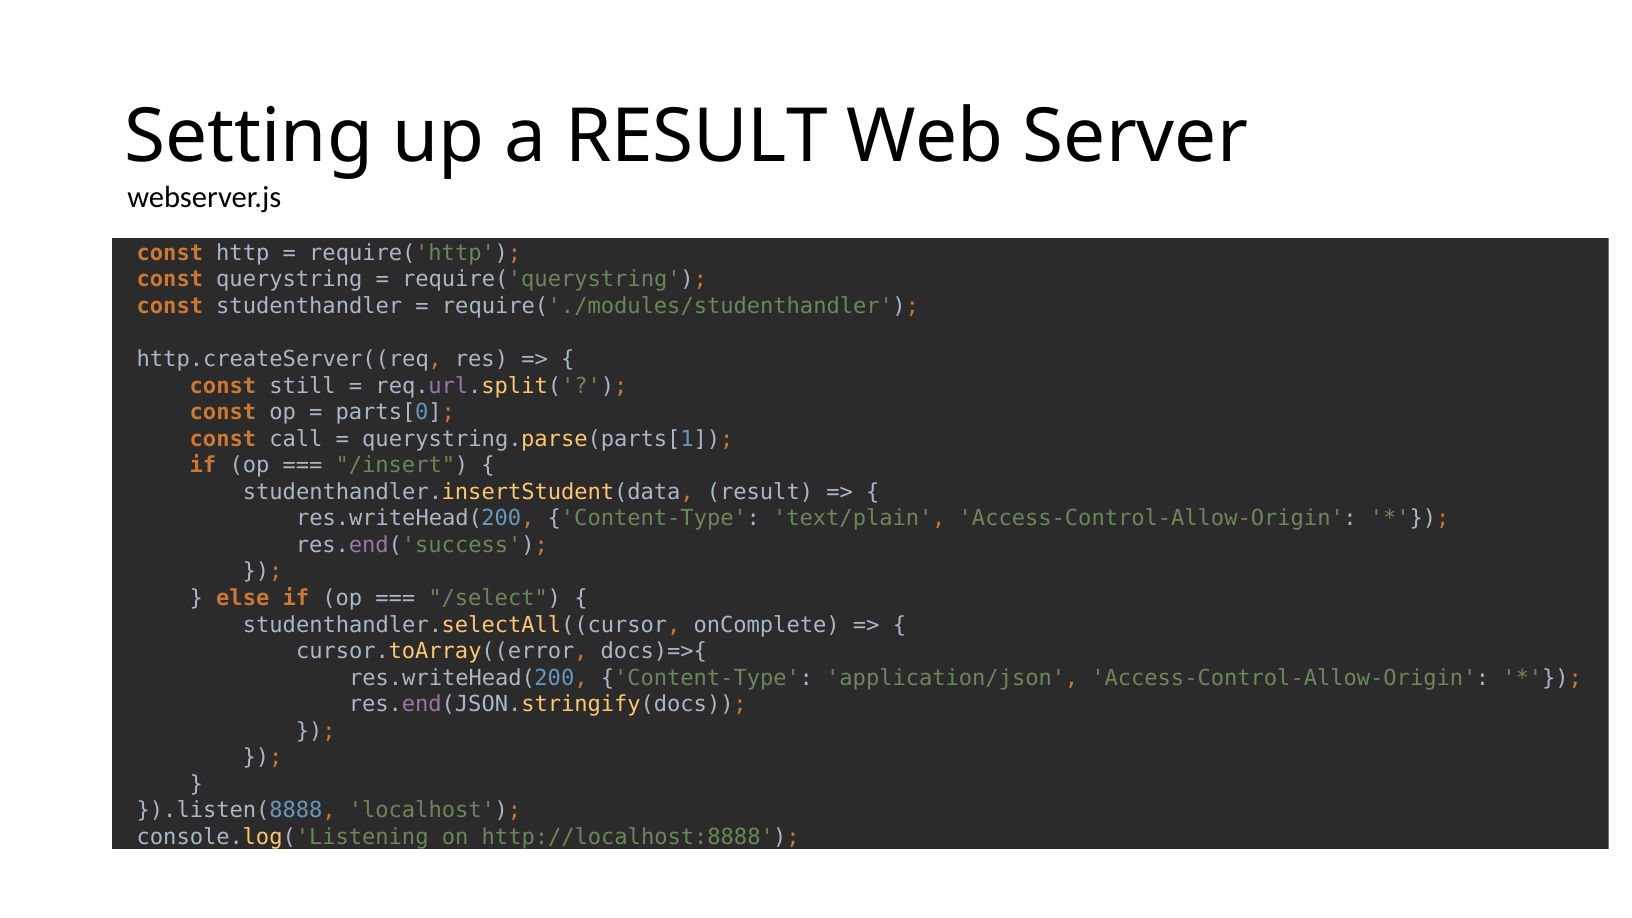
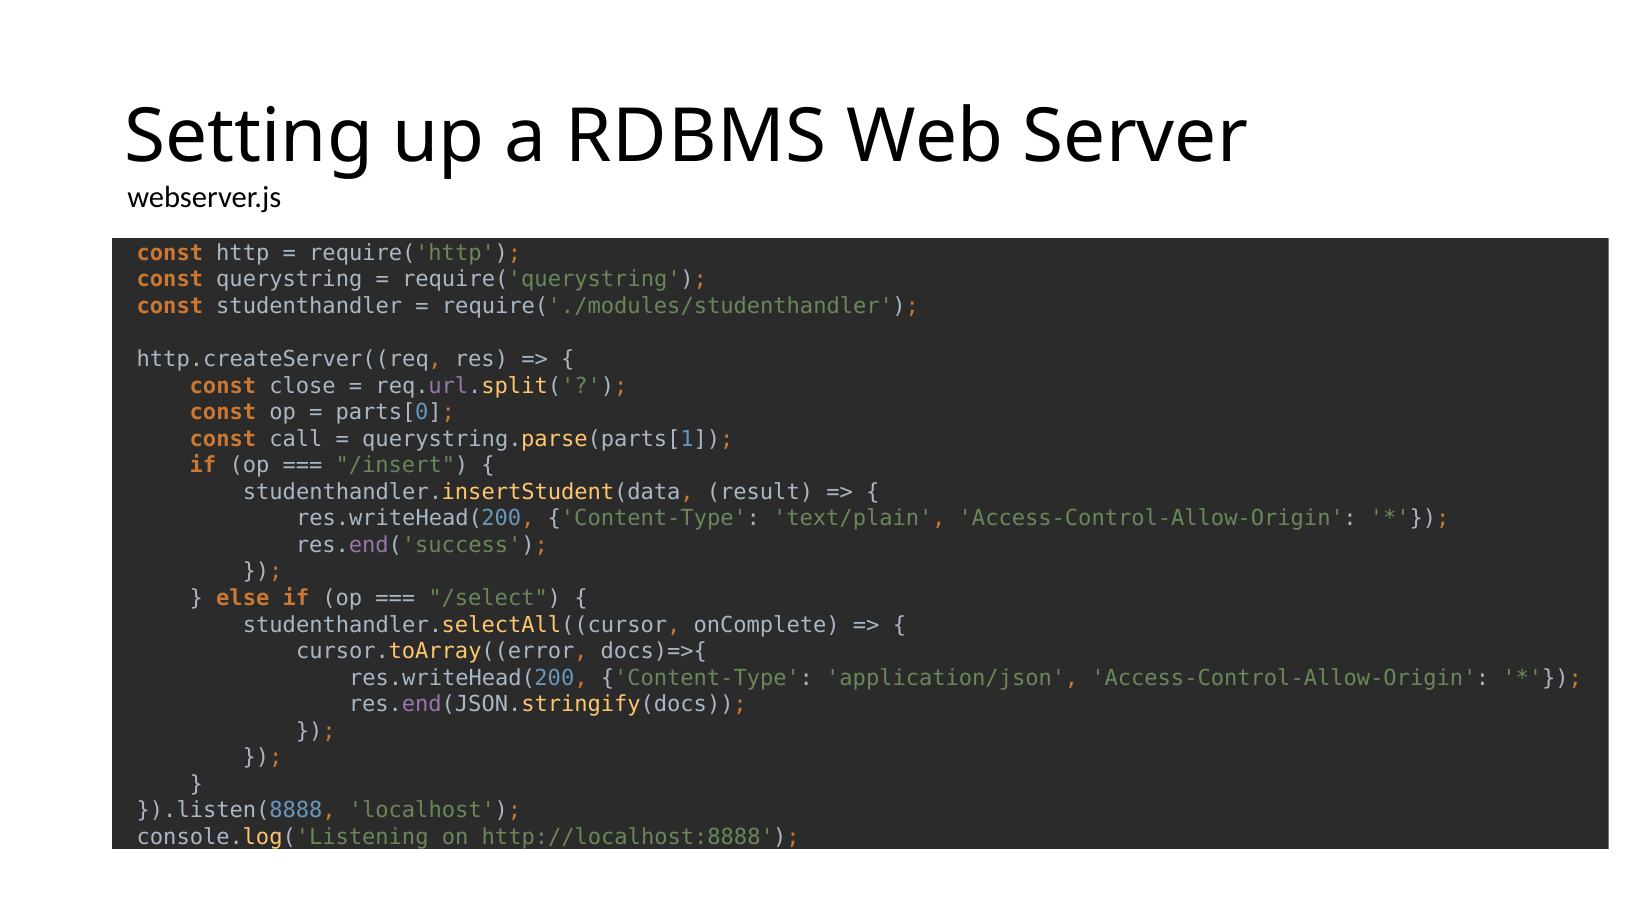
a RESULT: RESULT -> RDBMS
still: still -> close
